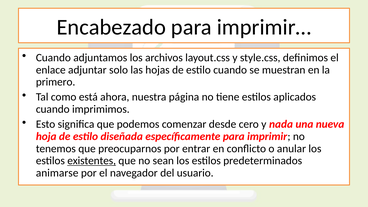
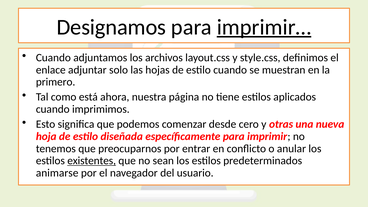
Encabezado: Encabezado -> Designamos
imprimir… underline: none -> present
nada: nada -> otras
